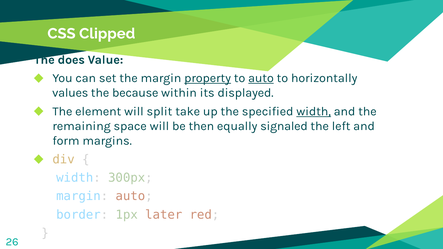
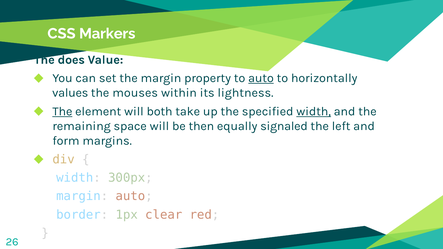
Clipped: Clipped -> Markers
property underline: present -> none
because: because -> mouses
displayed: displayed -> lightness
The at (62, 111) underline: none -> present
split: split -> both
later: later -> clear
